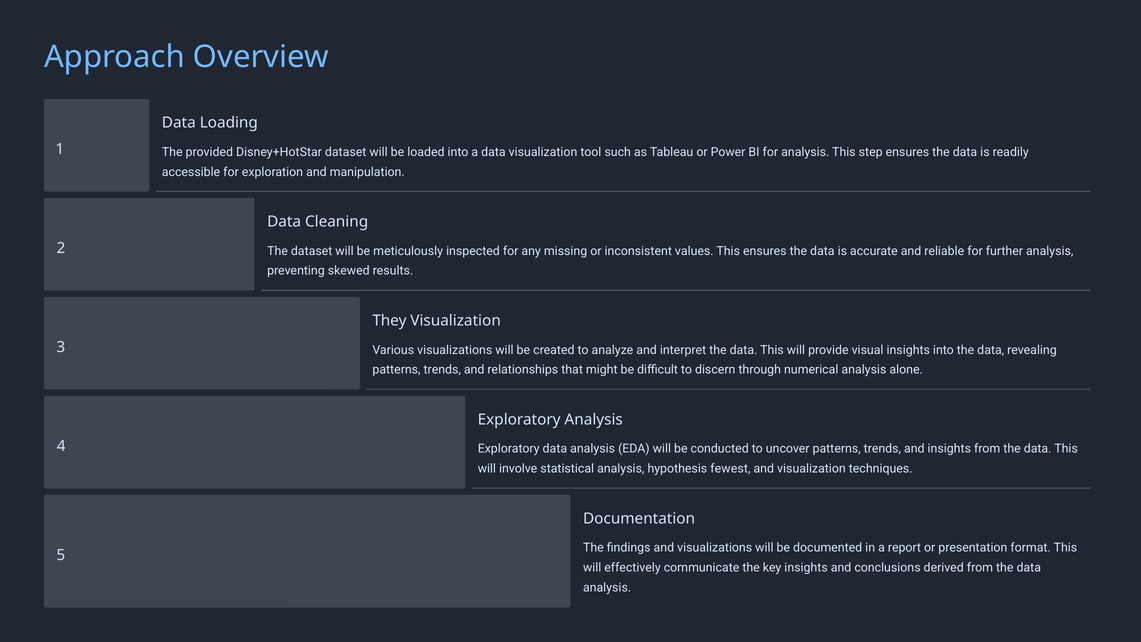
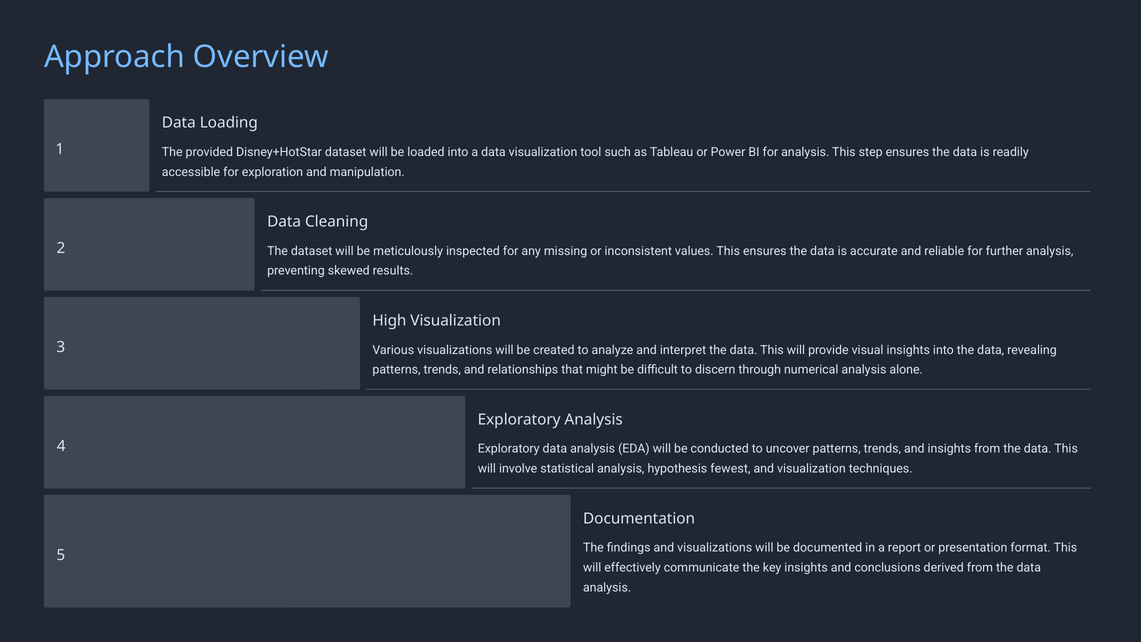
They: They -> High
